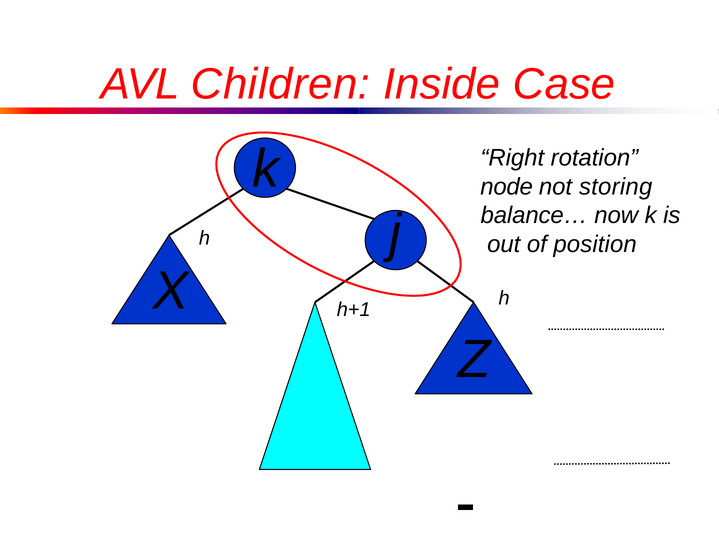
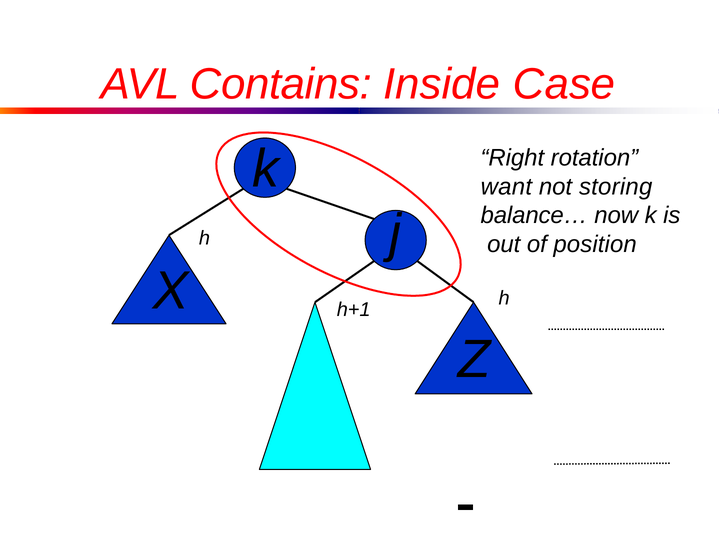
Children: Children -> Contains
node: node -> want
